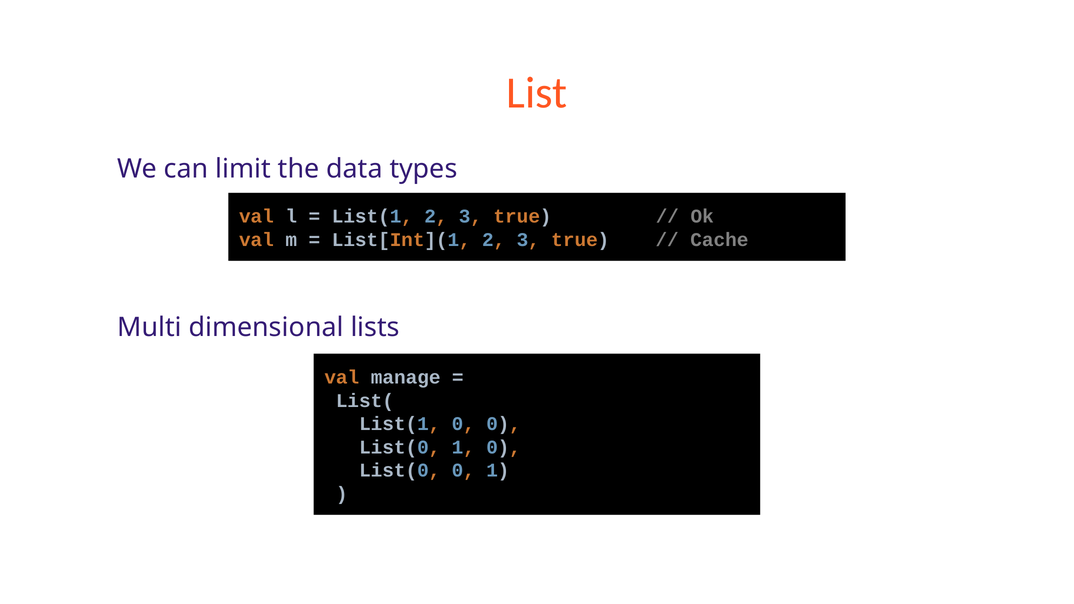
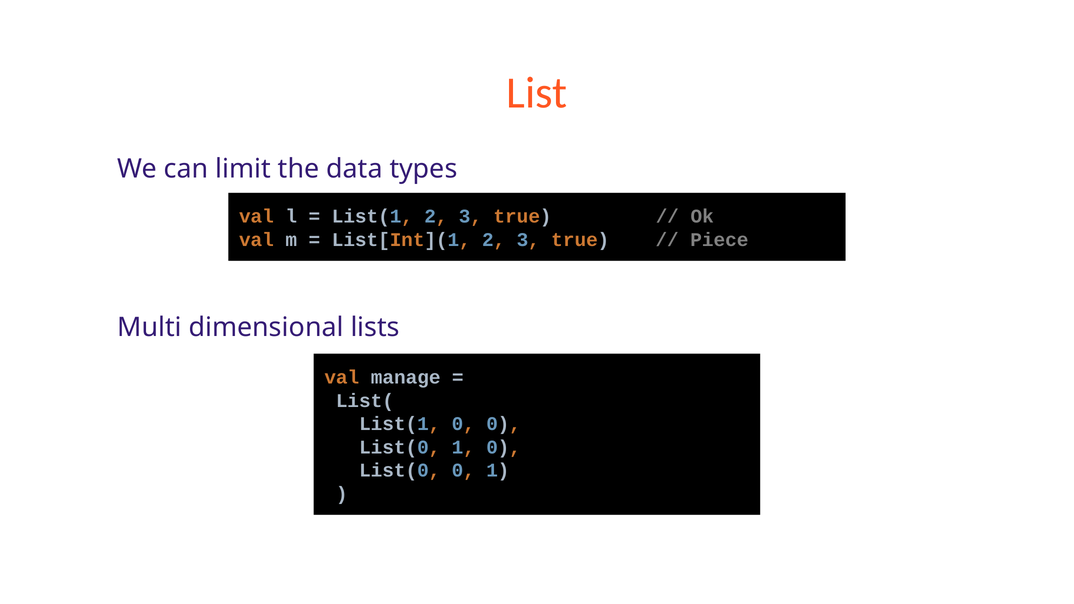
Cache: Cache -> Piece
